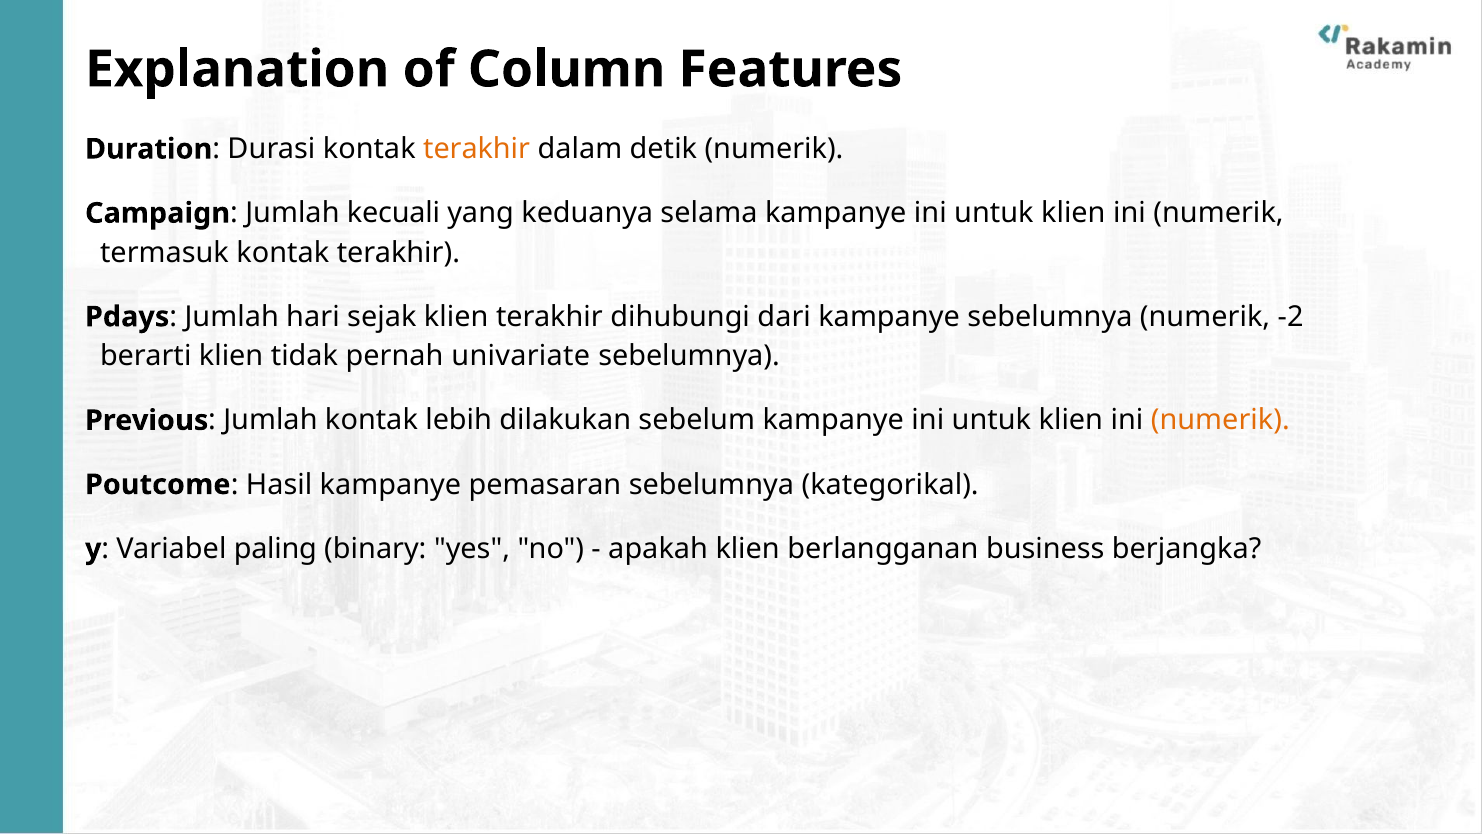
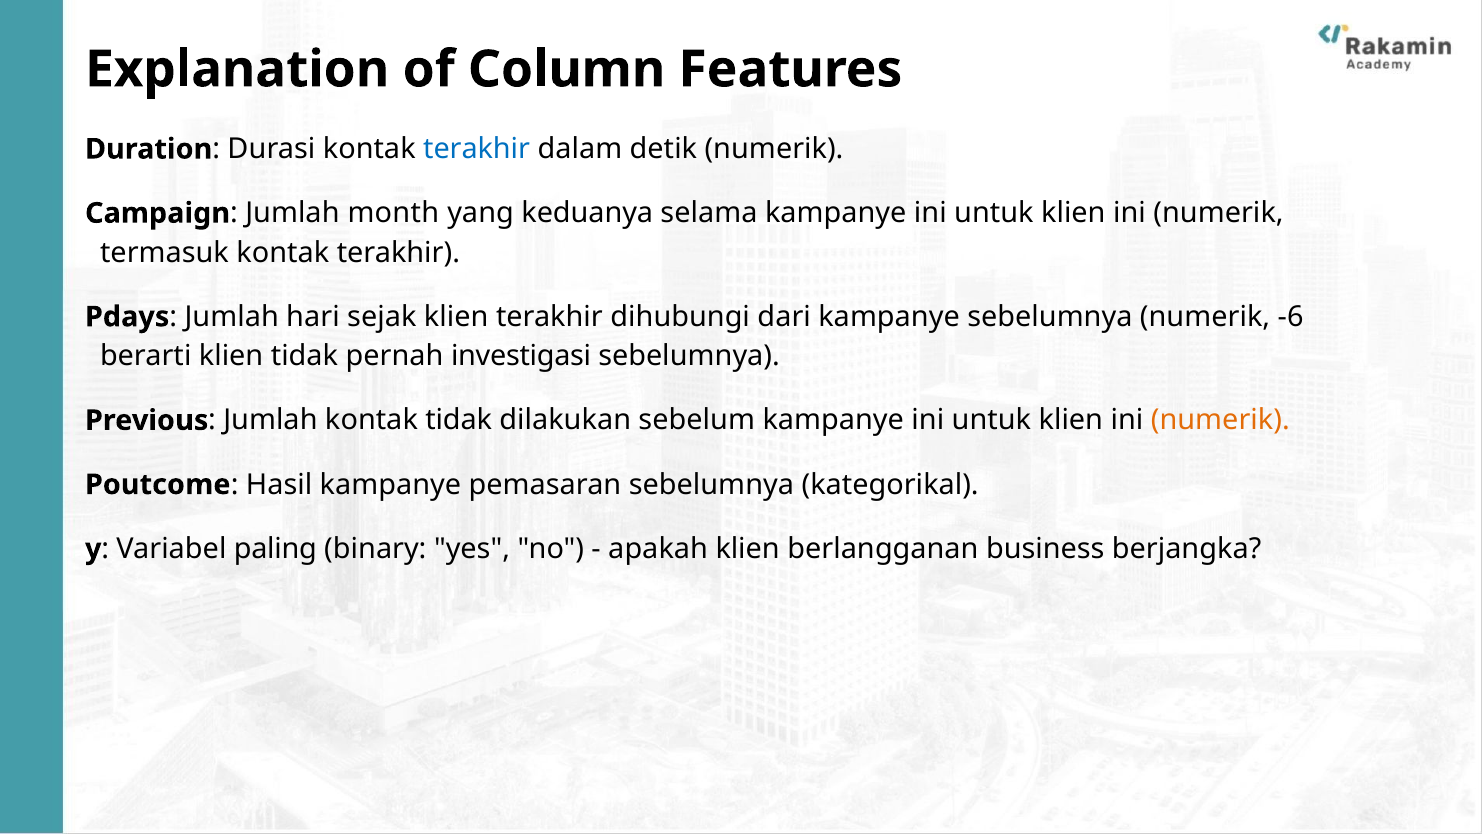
terakhir at (477, 149) colour: orange -> blue
kecuali: kecuali -> month
-2: -2 -> -6
univariate: univariate -> investigasi
kontak lebih: lebih -> tidak
